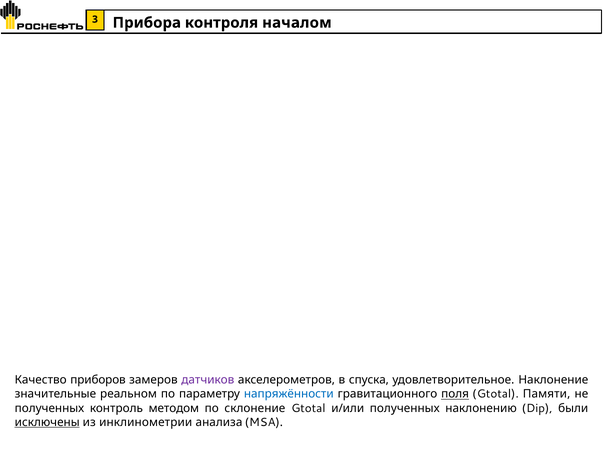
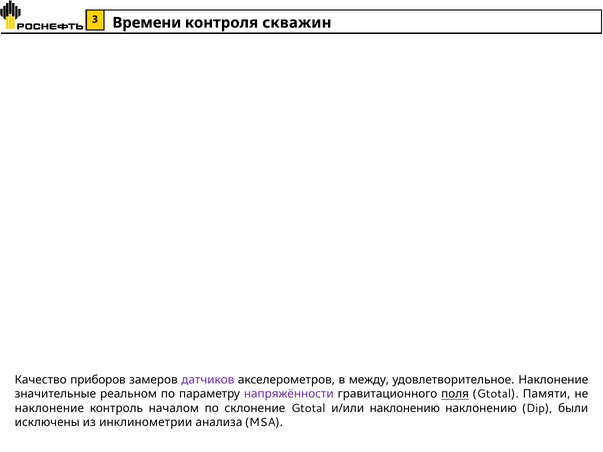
Прибора: Прибора -> Времени
началом: началом -> скважин
спуска: спуска -> между
напряжённости colour: blue -> purple
полученных at (49, 408): полученных -> наклонение
методом: методом -> началом
и/или полученных: полученных -> наклонению
исключены underline: present -> none
